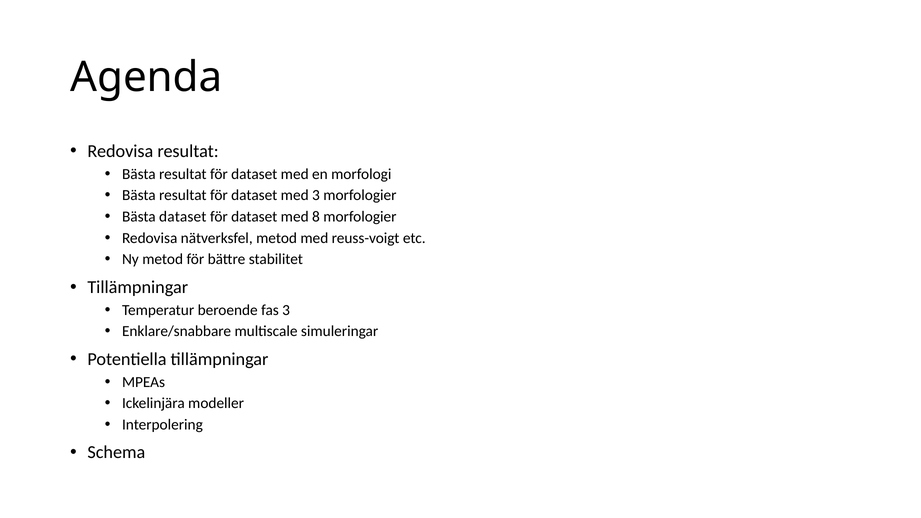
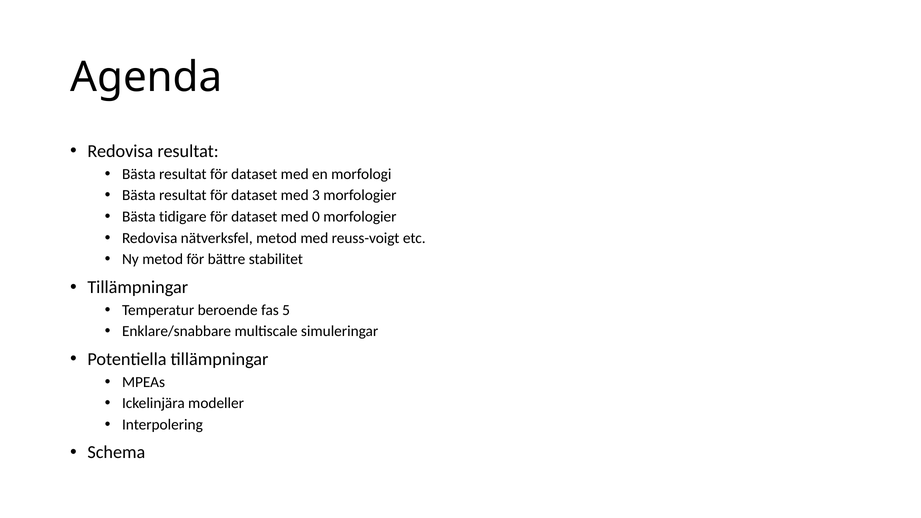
Bästa dataset: dataset -> tidigare
8: 8 -> 0
fas 3: 3 -> 5
